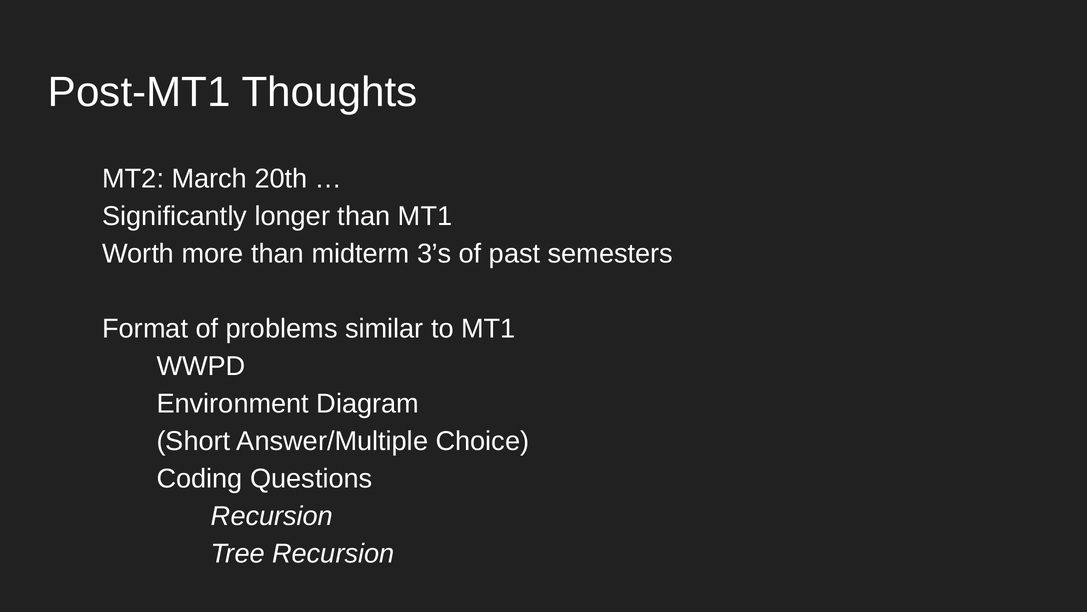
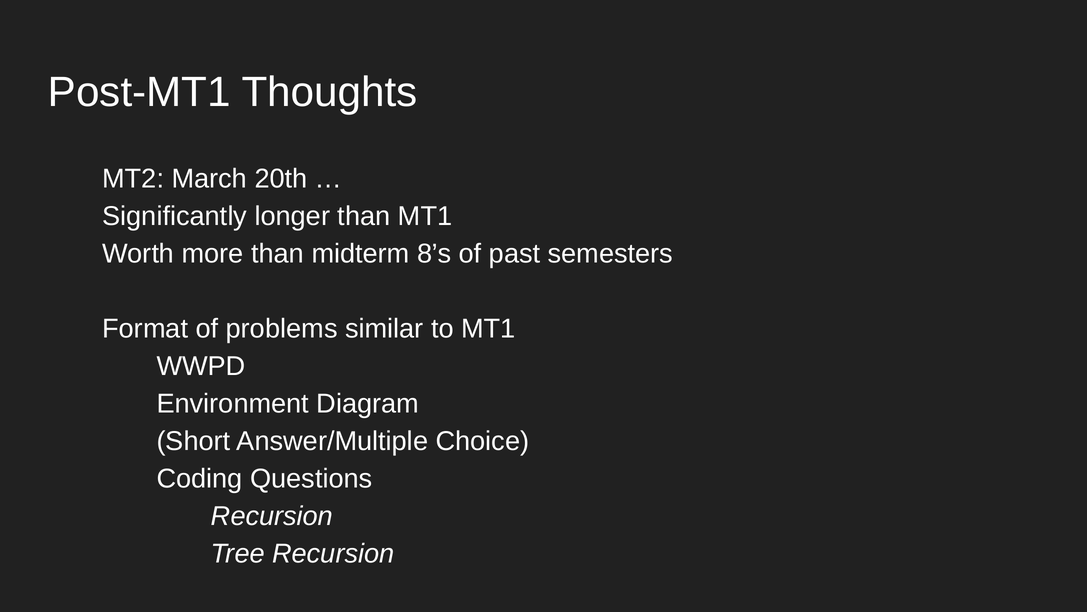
3’s: 3’s -> 8’s
